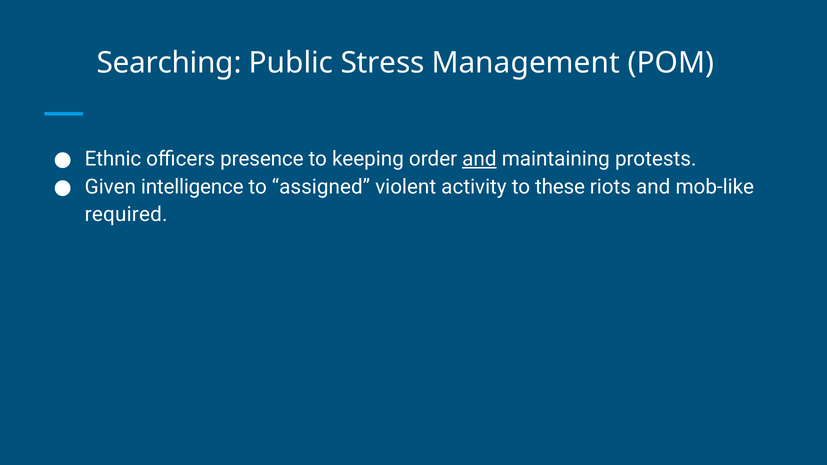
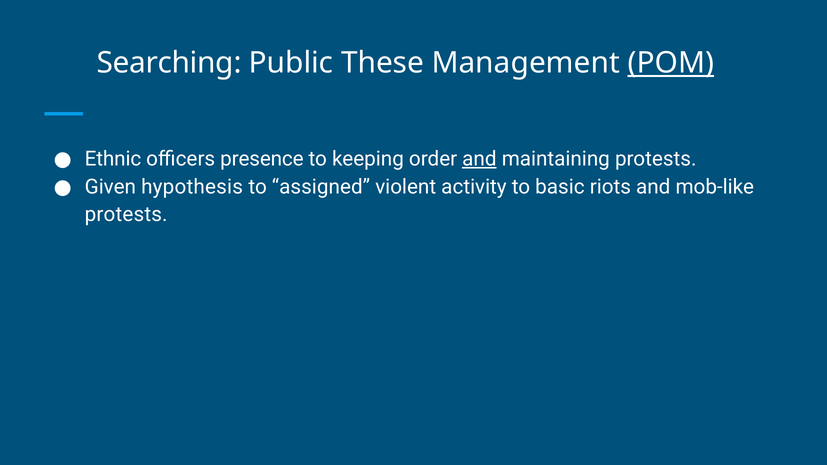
Stress: Stress -> These
POM underline: none -> present
intelligence: intelligence -> hypothesis
these: these -> basic
required at (126, 215): required -> protests
